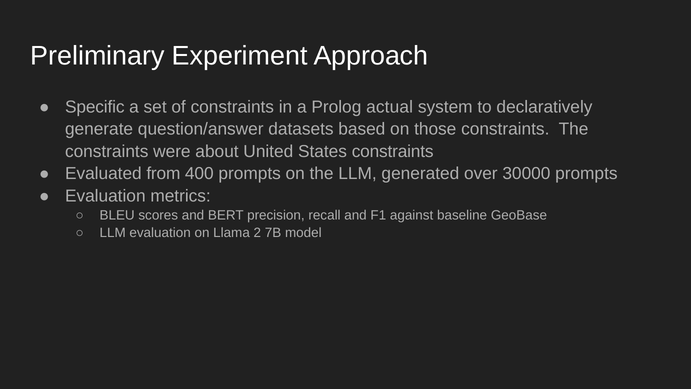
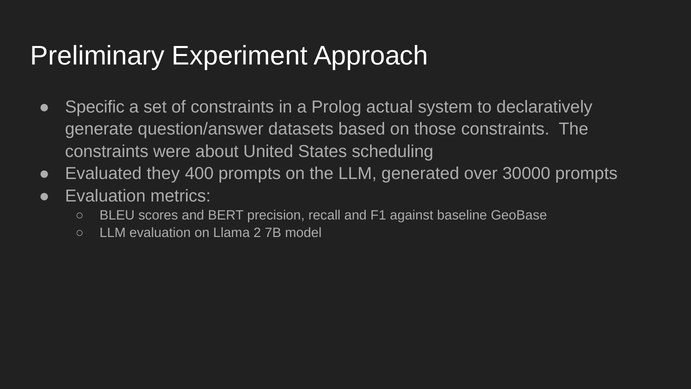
States constraints: constraints -> scheduling
from: from -> they
